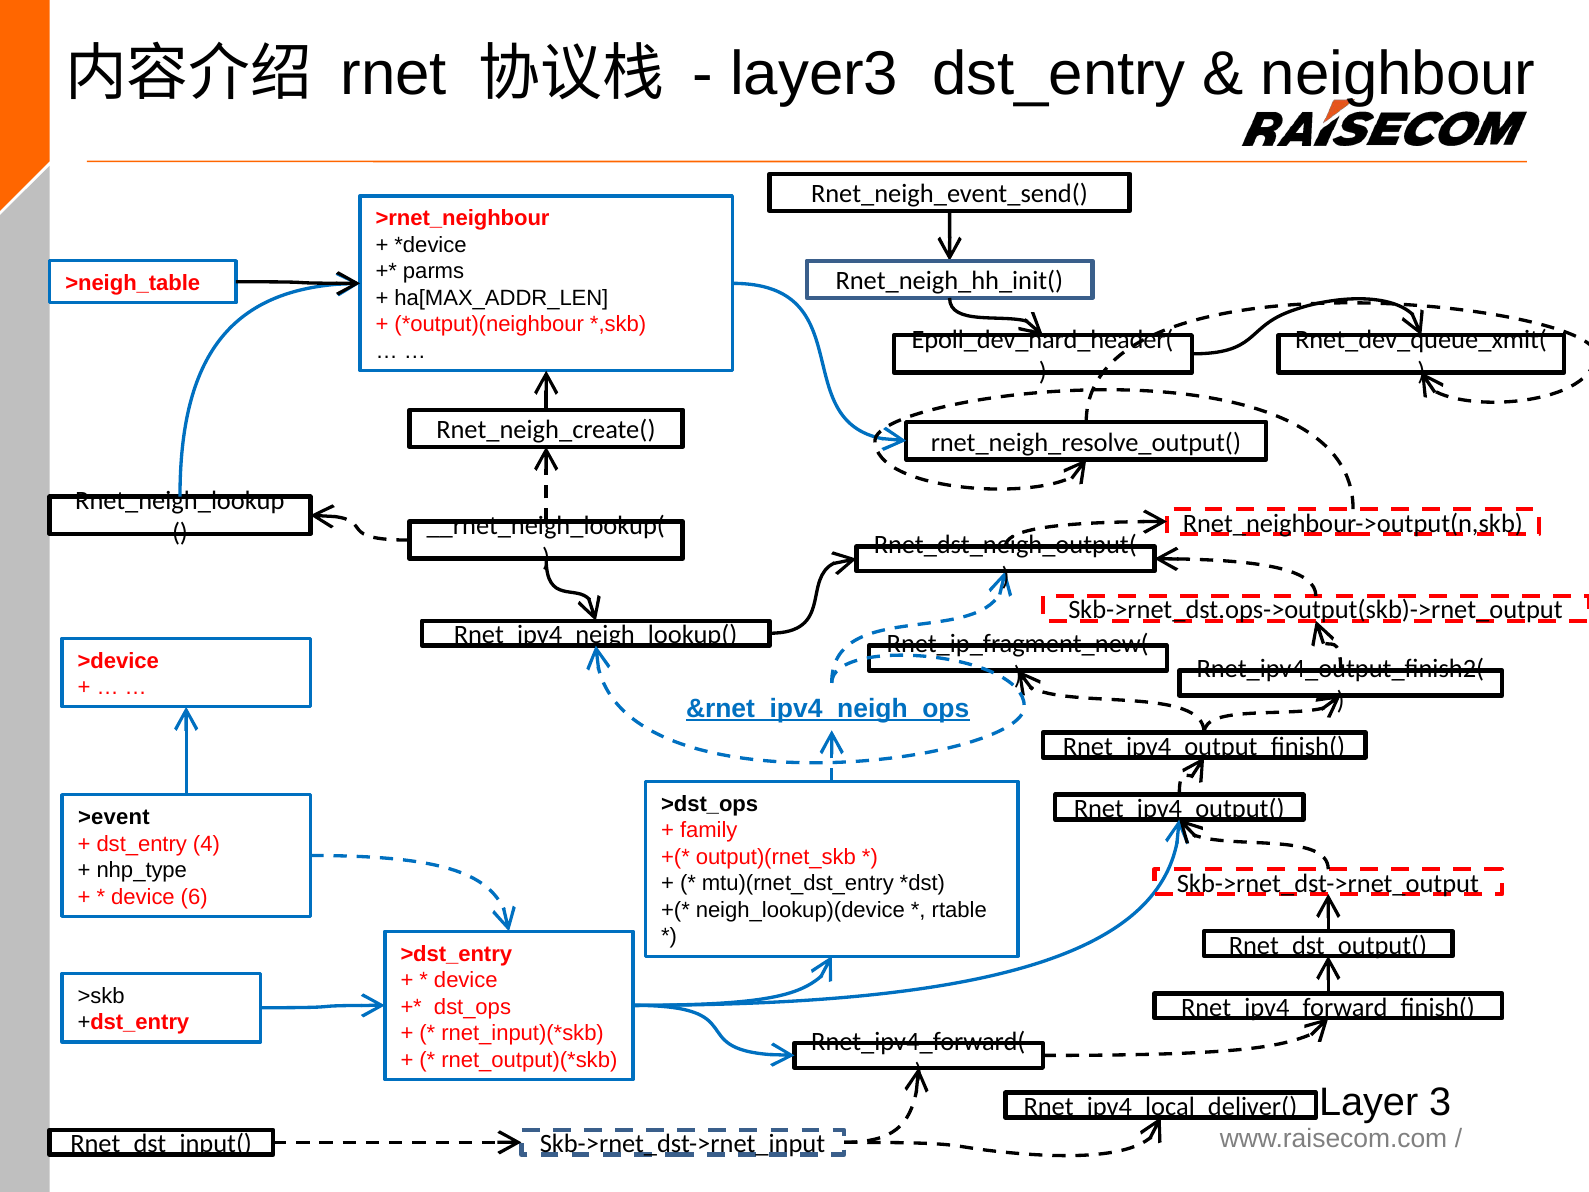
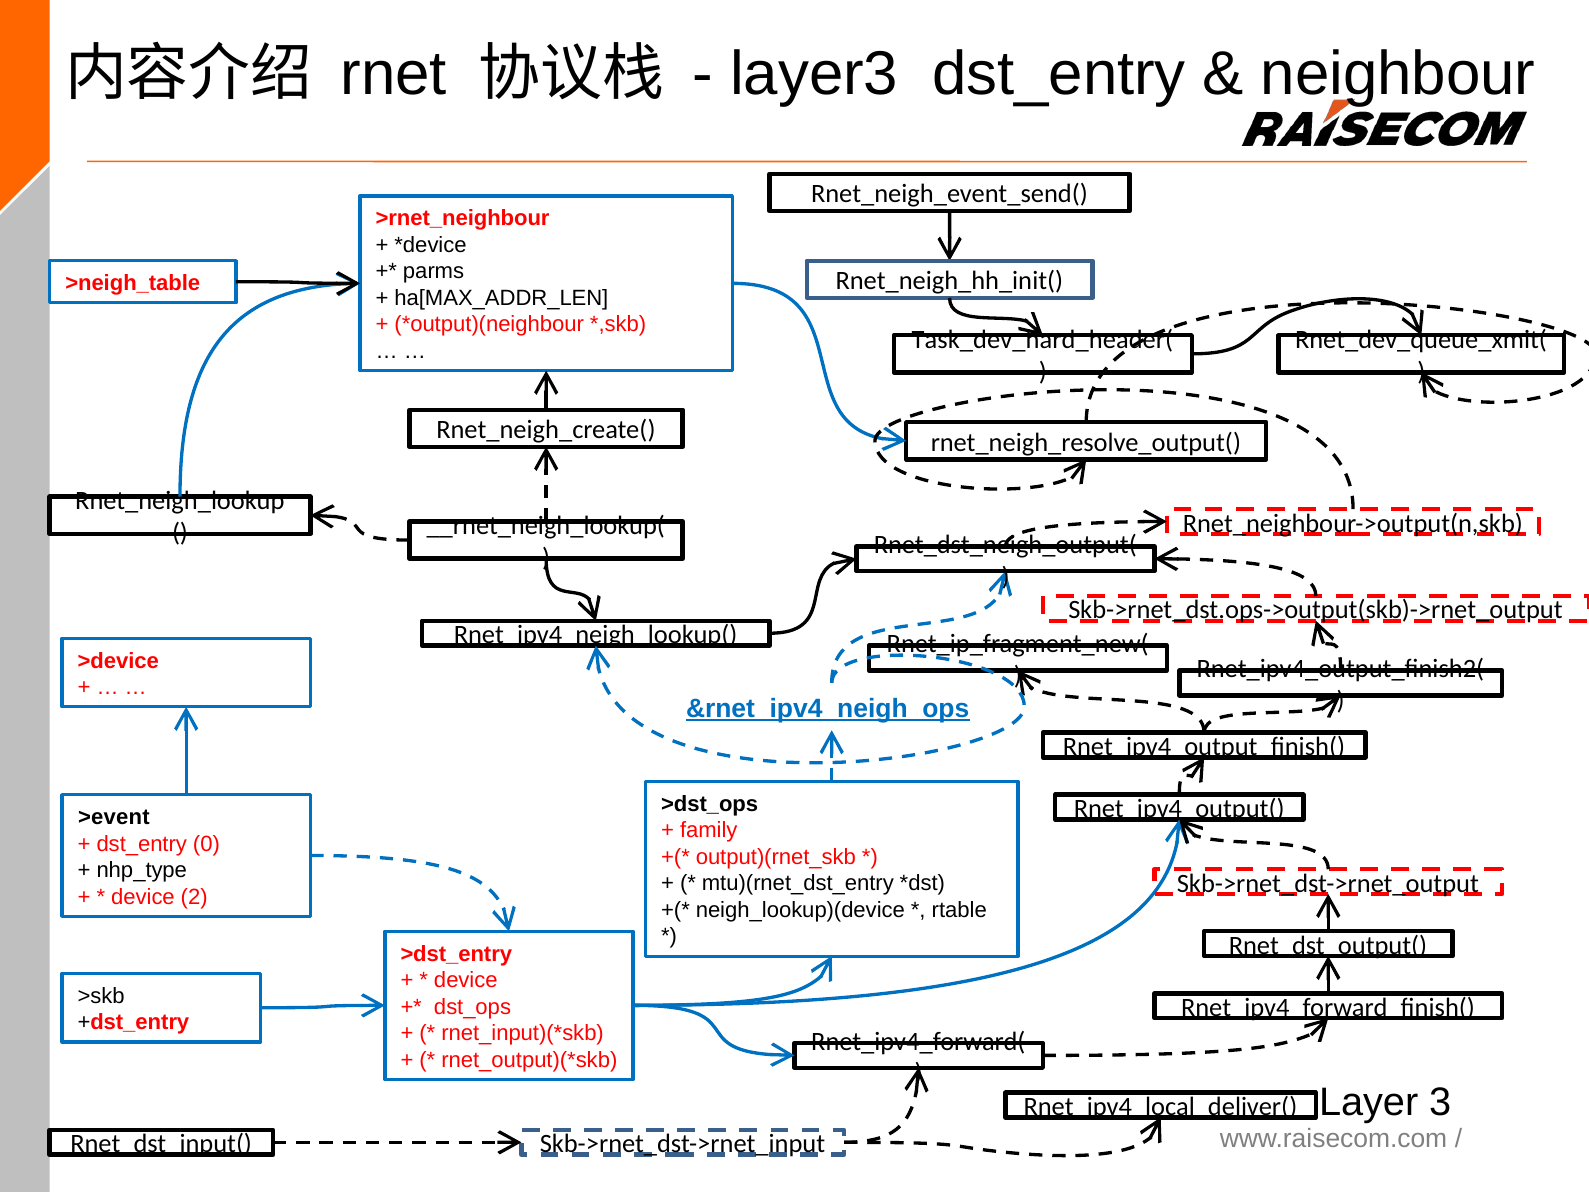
Epoll_dev_hard_header(: Epoll_dev_hard_header( -> Task_dev_hard_header(
4: 4 -> 0
6: 6 -> 2
